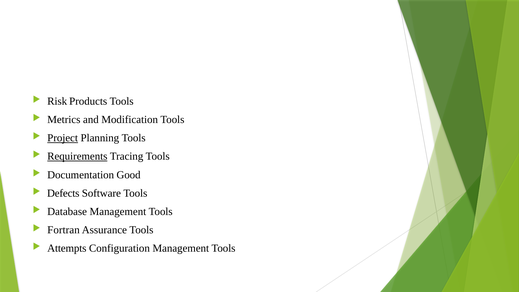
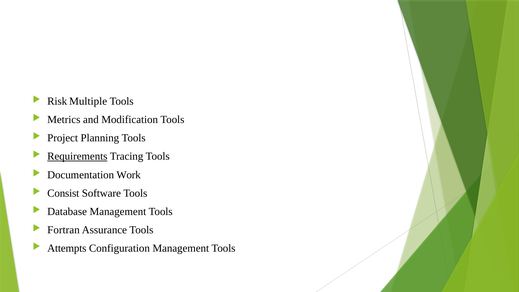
Products: Products -> Multiple
Project underline: present -> none
Good: Good -> Work
Defects: Defects -> Consist
